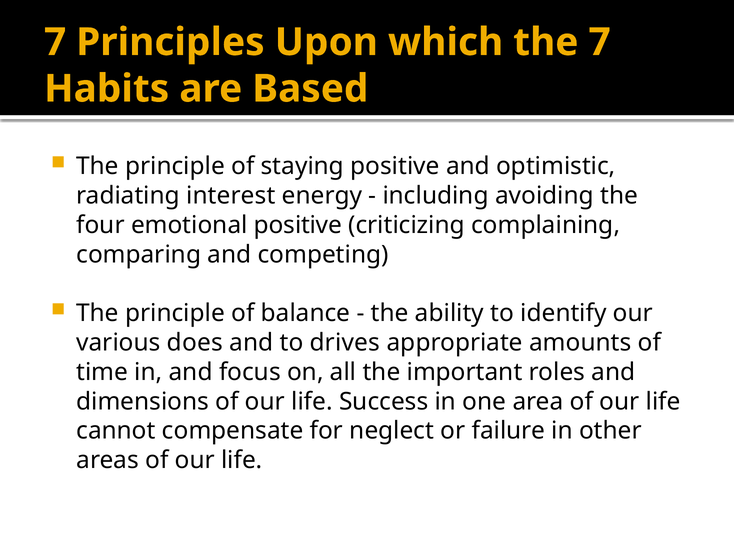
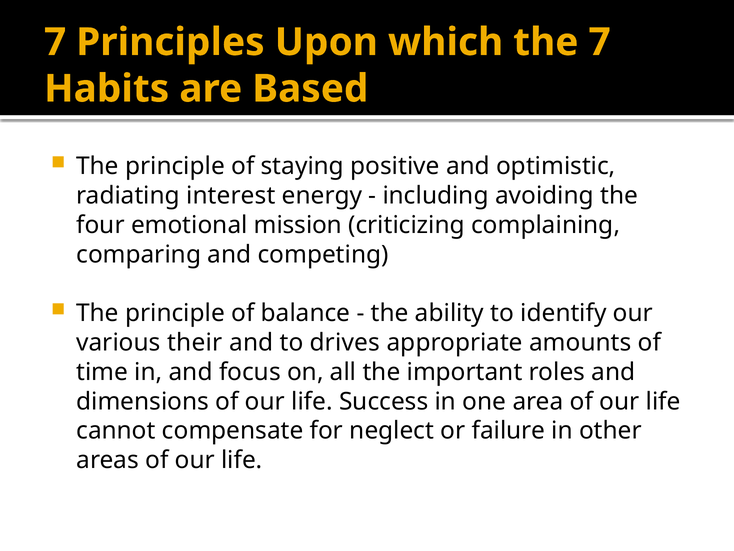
emotional positive: positive -> mission
does: does -> their
